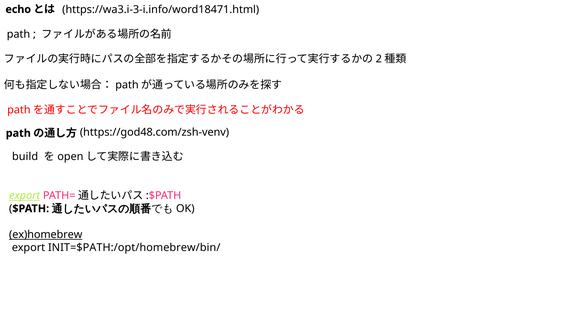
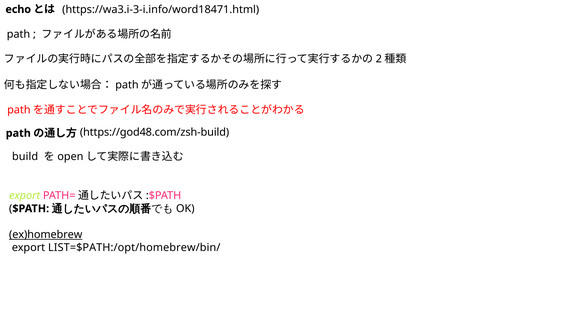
https://god48.com/zsh-venv: https://god48.com/zsh-venv -> https://god48.com/zsh-build
export at (25, 196) underline: present -> none
INIT=$PATH:/opt/homebrew/bin/: INIT=$PATH:/opt/homebrew/bin/ -> LIST=$PATH:/opt/homebrew/bin/
